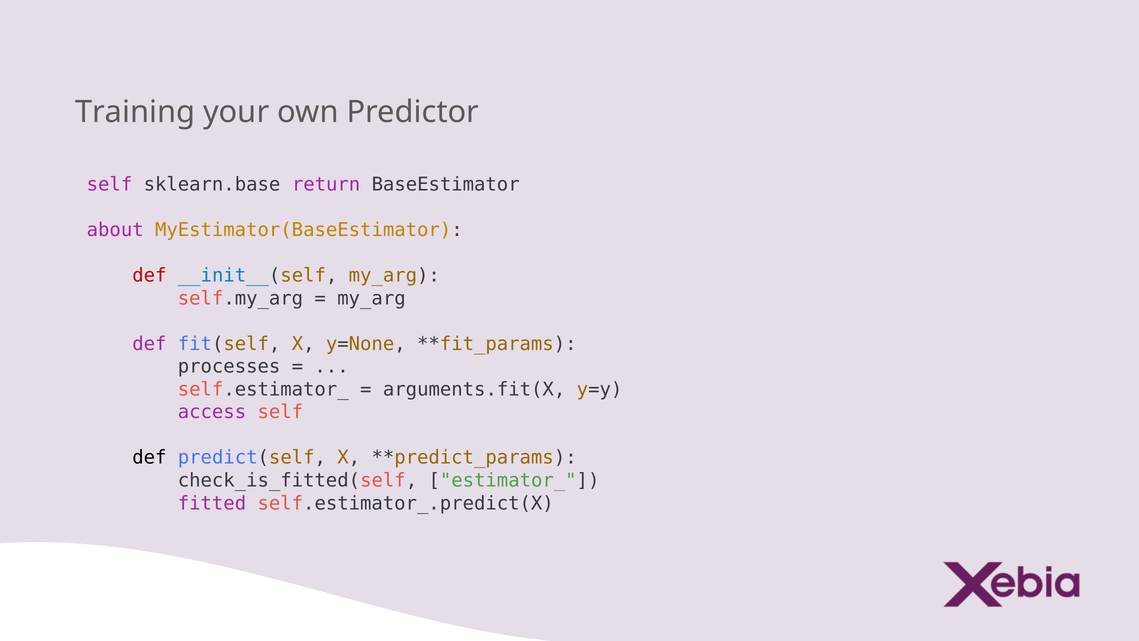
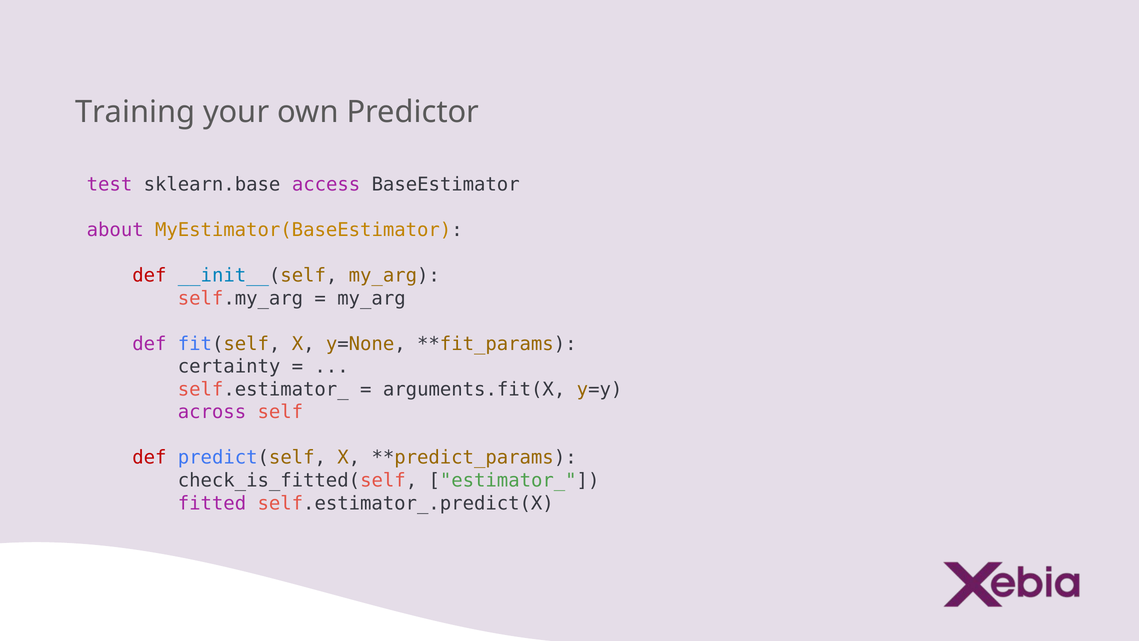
self at (110, 184): self -> test
return: return -> access
processes: processes -> certainty
access: access -> across
def at (149, 457) colour: black -> red
